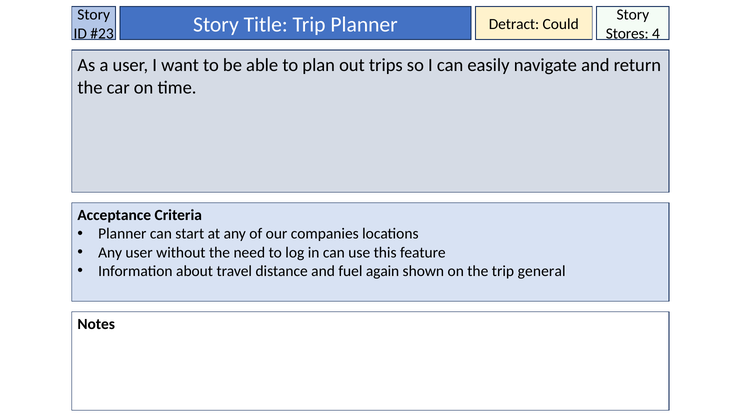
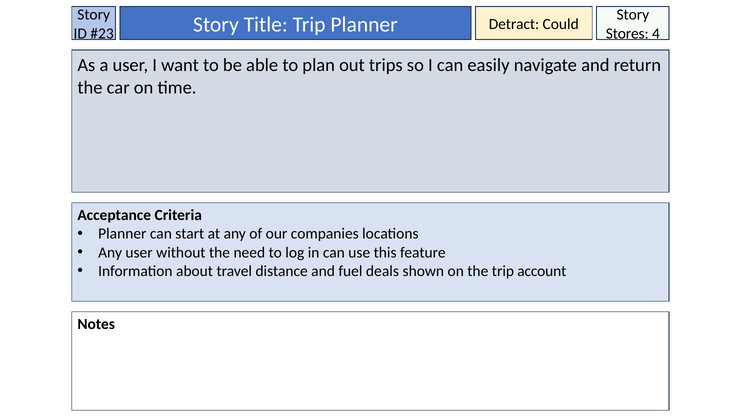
again: again -> deals
general: general -> account
